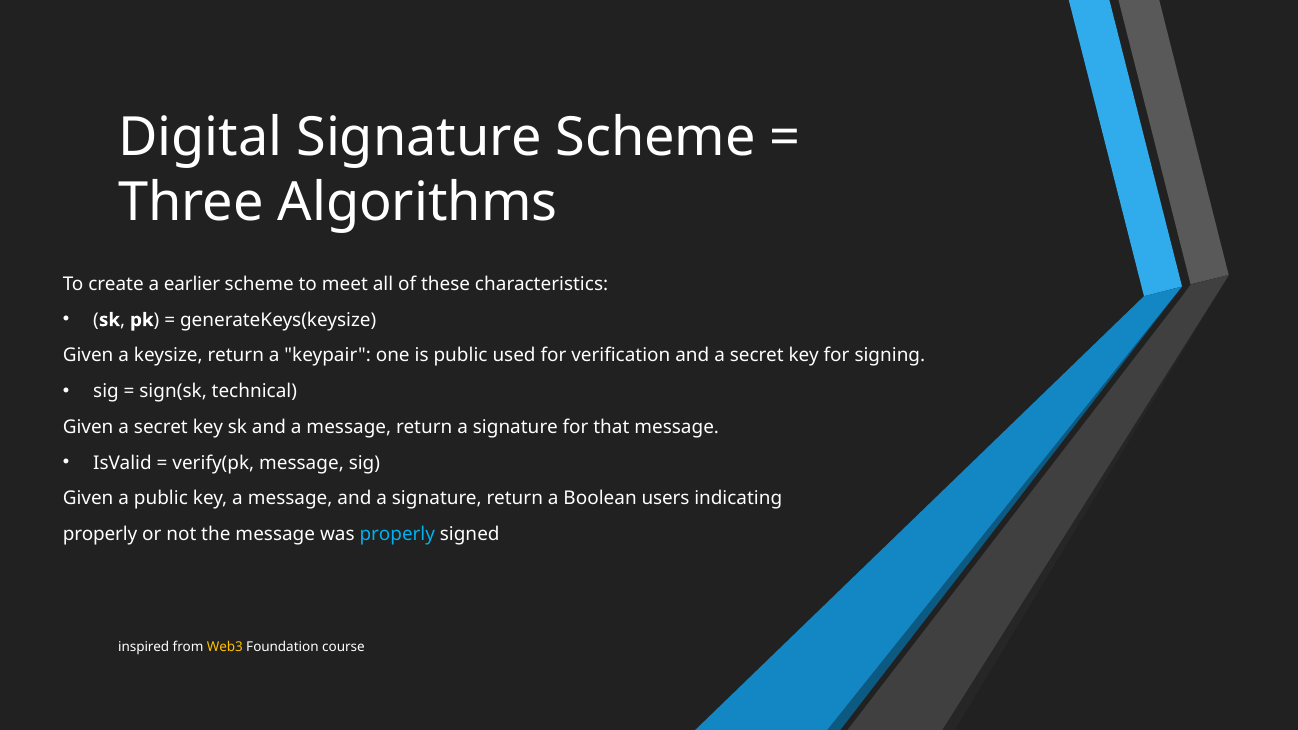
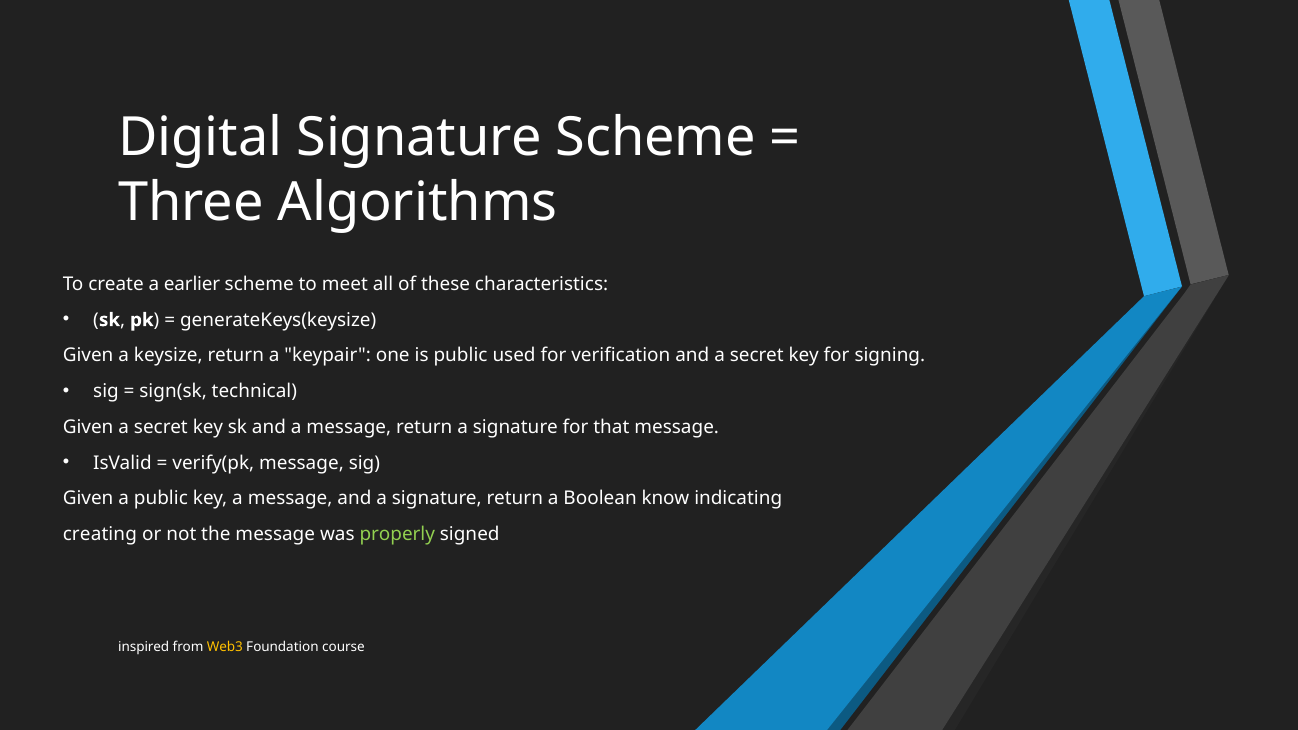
users: users -> know
properly at (100, 534): properly -> creating
properly at (397, 534) colour: light blue -> light green
